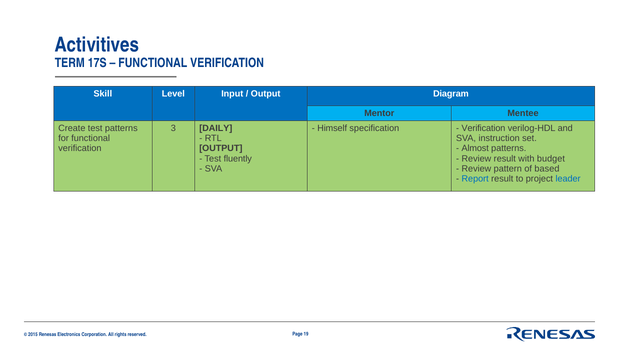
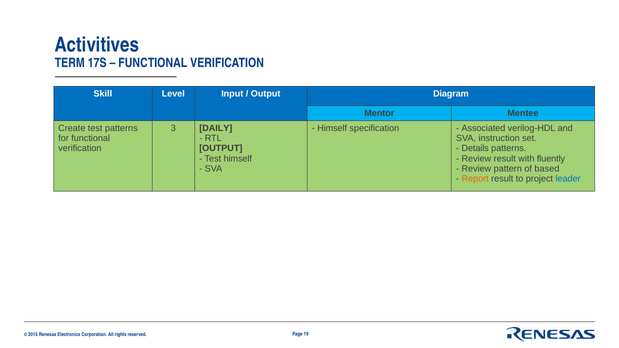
Verification at (483, 128): Verification -> Associated
Almost: Almost -> Details
Test fluently: fluently -> himself
budget: budget -> fluently
Report colour: blue -> orange
